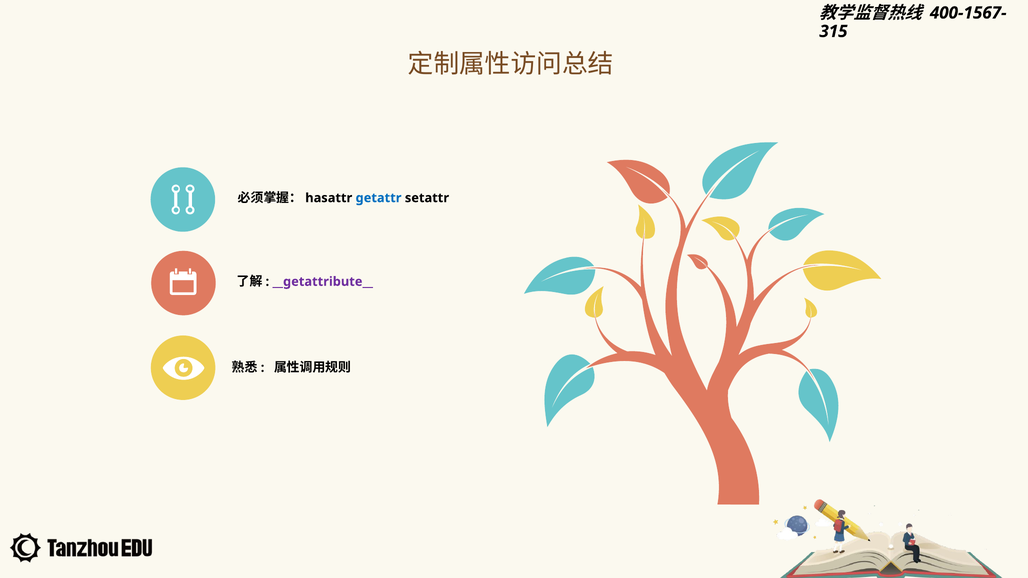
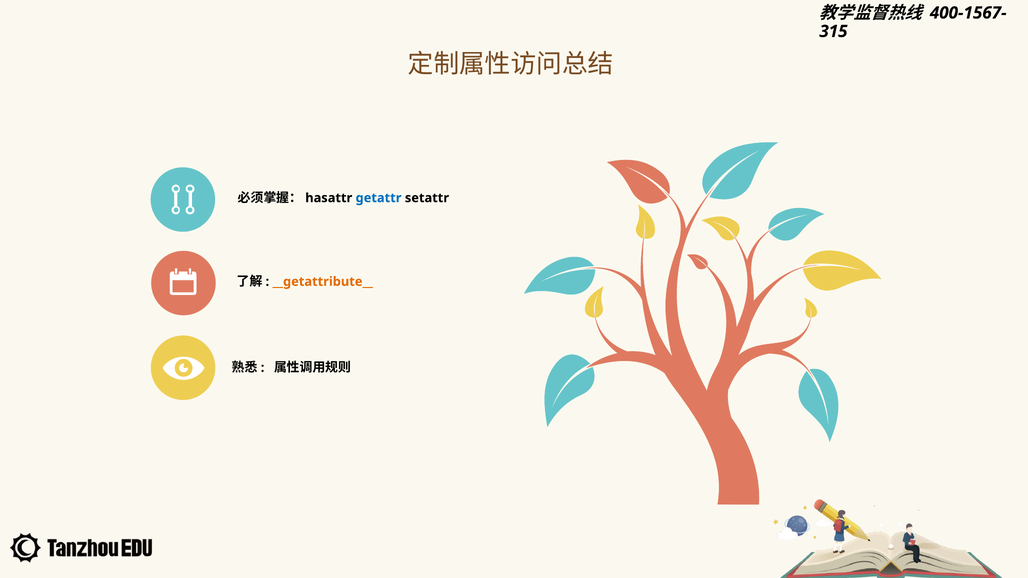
__getattribute__ colour: purple -> orange
